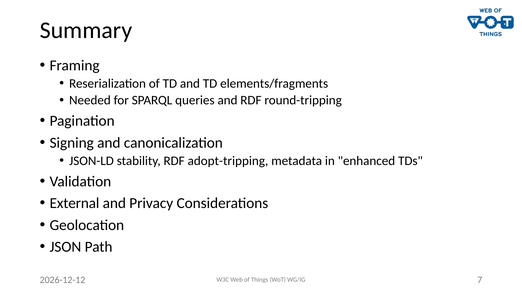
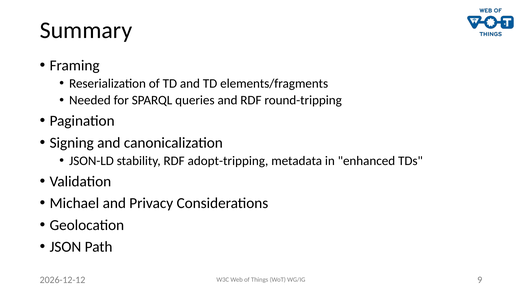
External: External -> Michael
7: 7 -> 9
